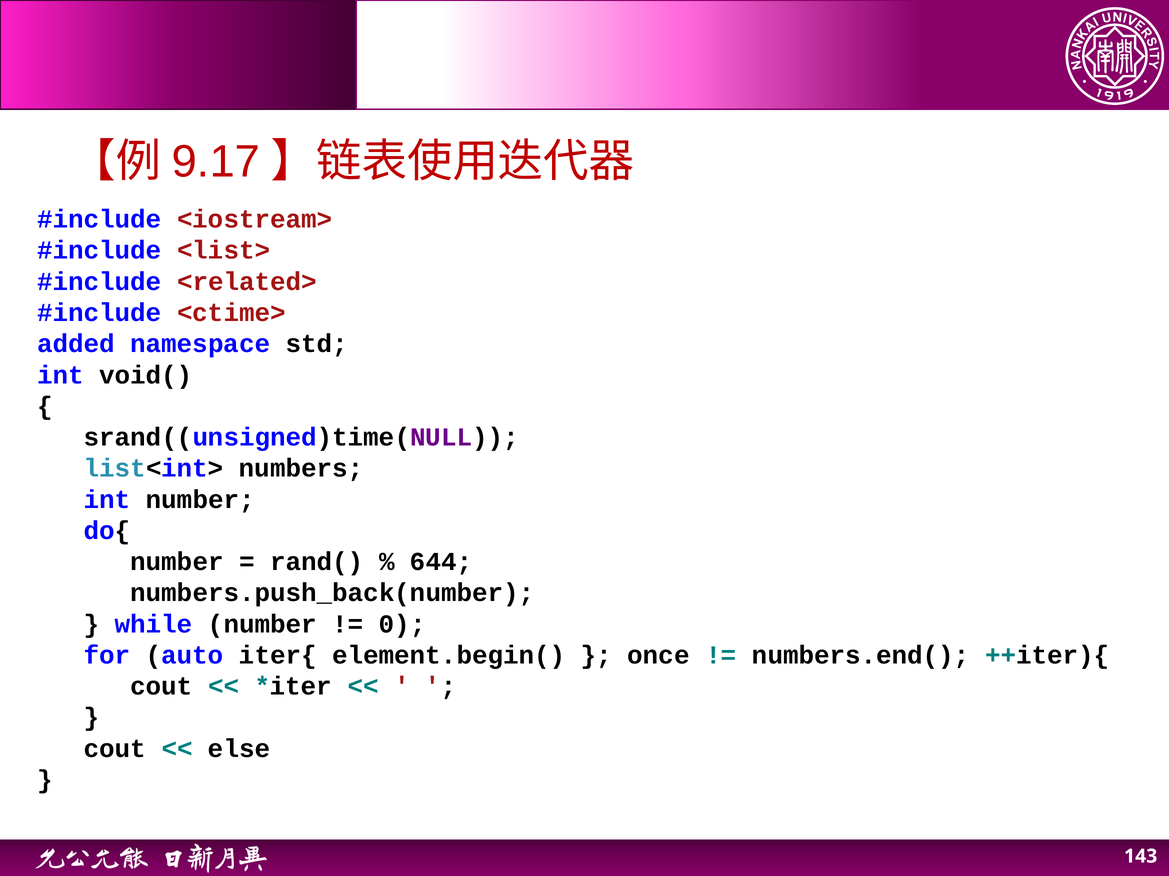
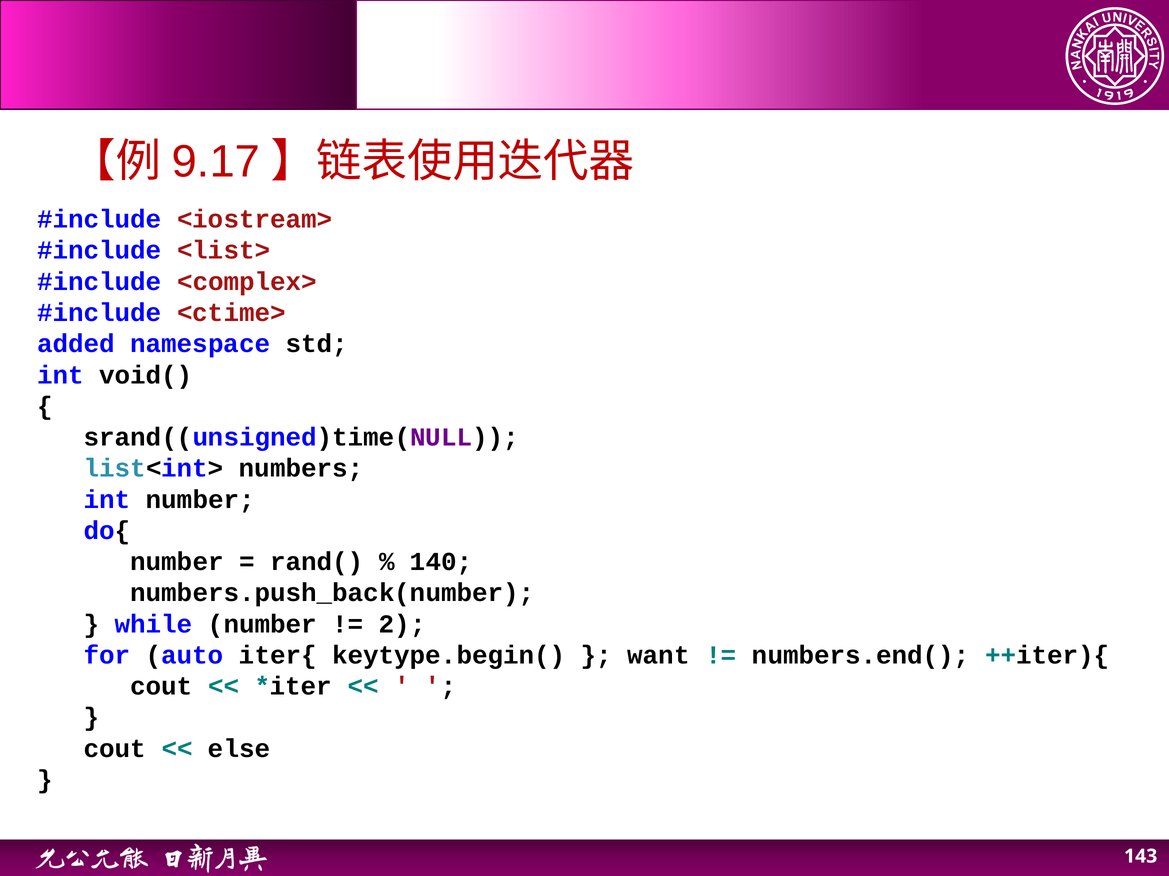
<related>: <related> -> <complex>
644: 644 -> 140
0: 0 -> 2
element.begin(: element.begin( -> keytype.begin(
once: once -> want
